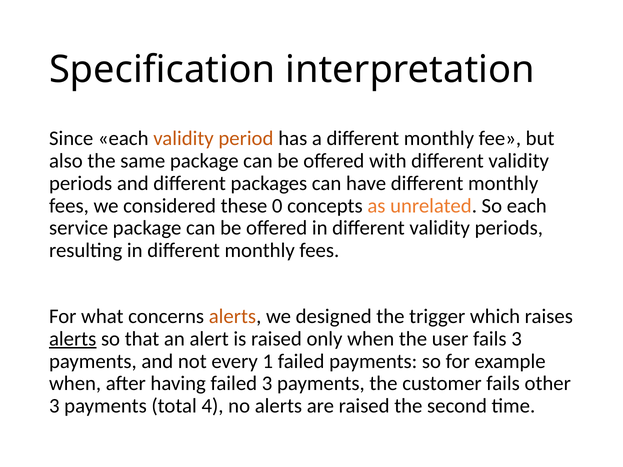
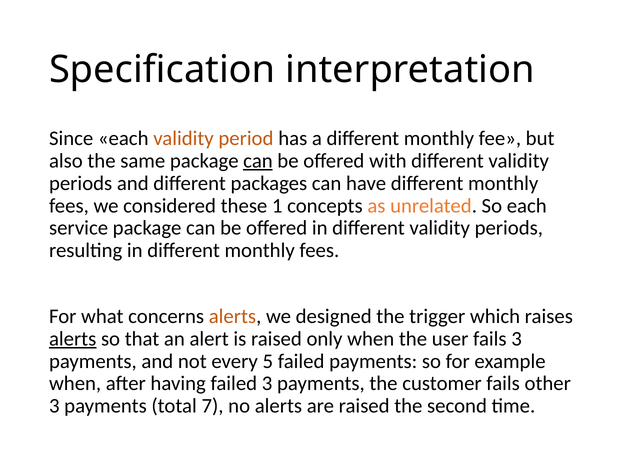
can at (258, 161) underline: none -> present
0: 0 -> 1
1: 1 -> 5
4: 4 -> 7
